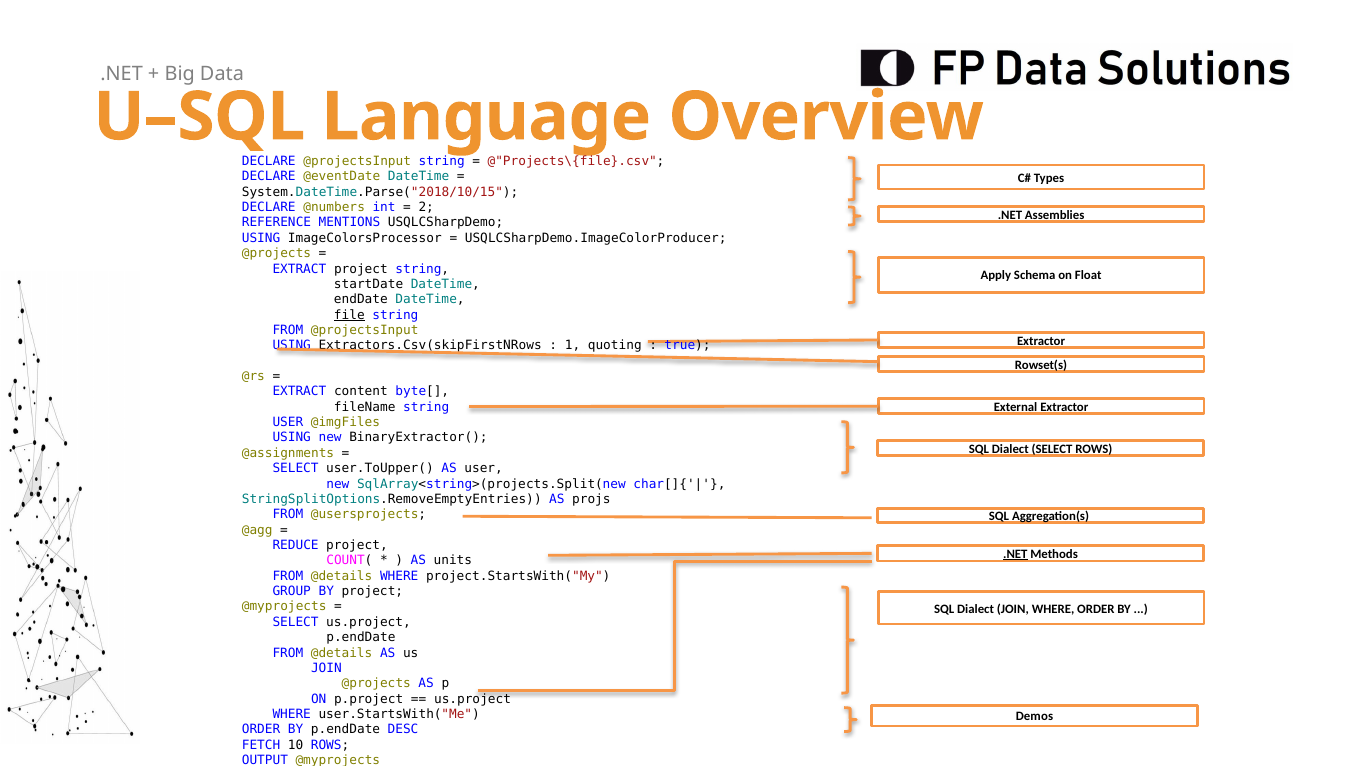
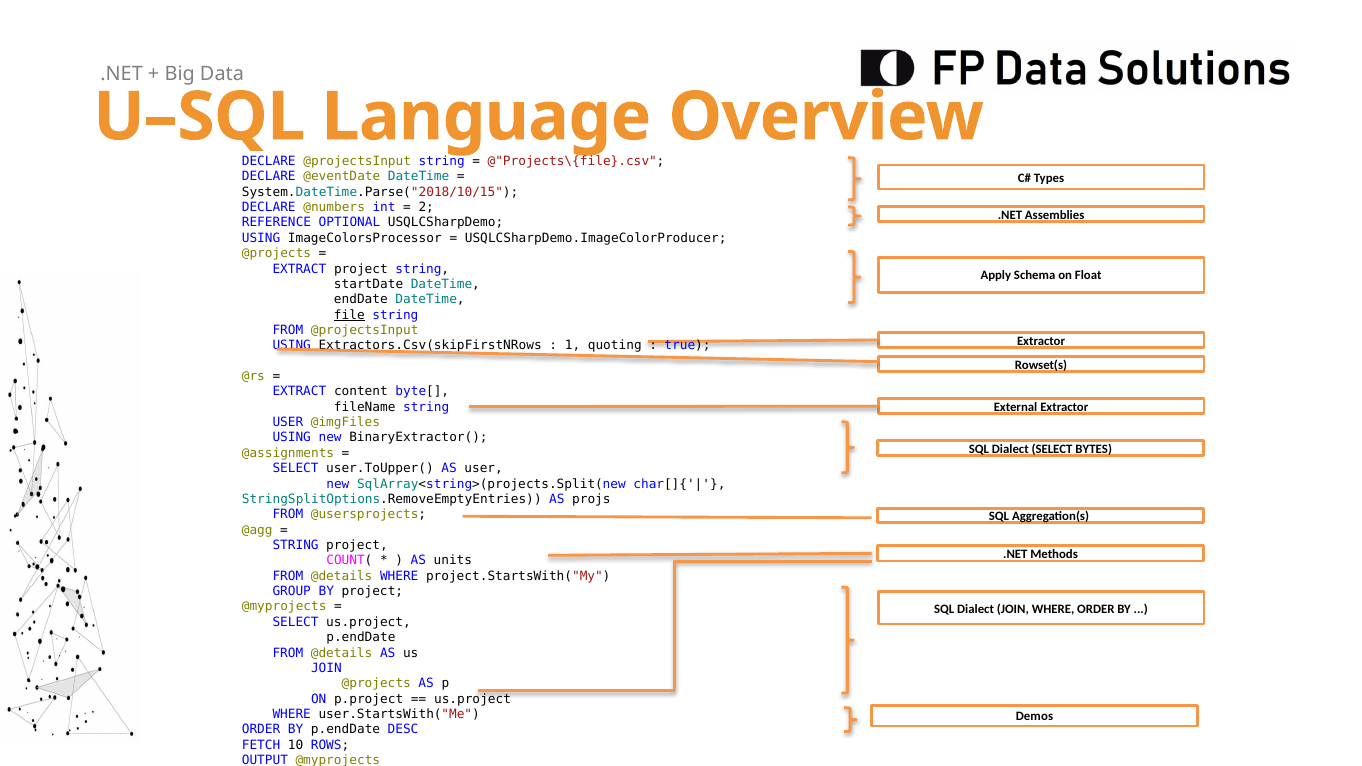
MENTIONS: MENTIONS -> OPTIONAL
SELECT ROWS: ROWS -> BYTES
REDUCE at (296, 545): REDUCE -> STRING
.NET at (1015, 554) underline: present -> none
